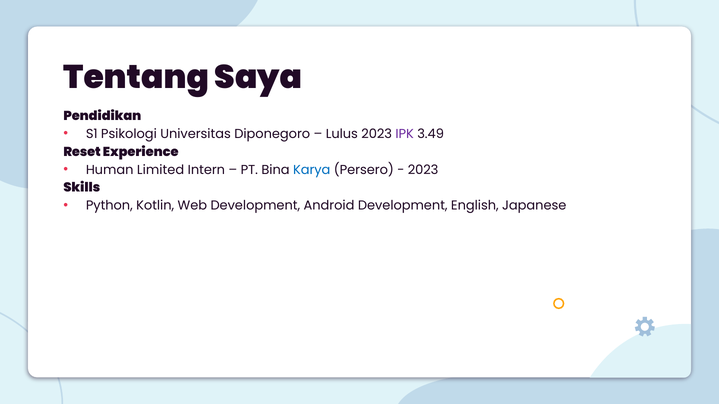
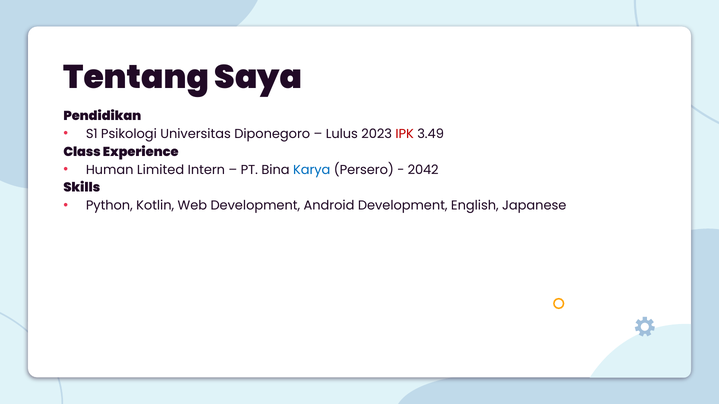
IPK colour: purple -> red
Reset: Reset -> Class
2023 at (423, 170): 2023 -> 2042
